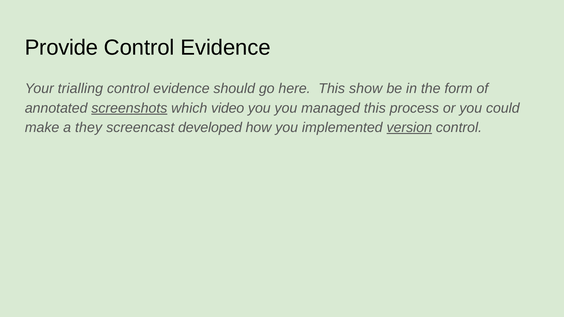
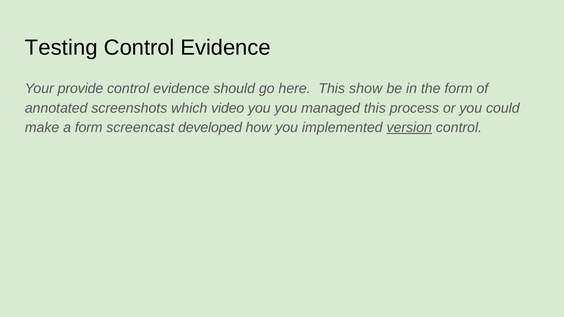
Provide: Provide -> Testing
trialling: trialling -> provide
screenshots underline: present -> none
a they: they -> form
